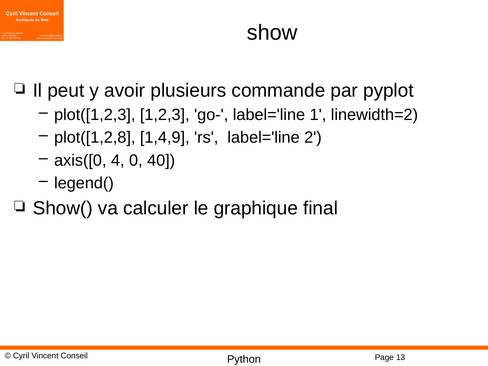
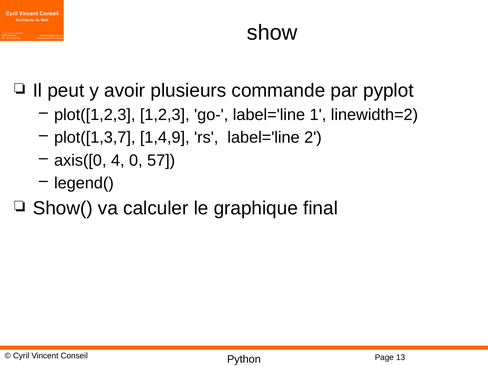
plot([1,2,8: plot([1,2,8 -> plot([1,3,7
40: 40 -> 57
